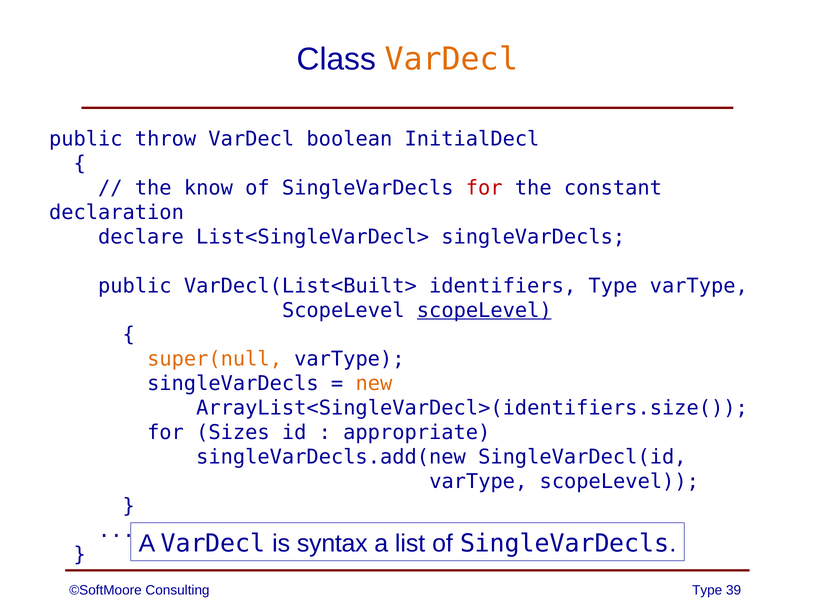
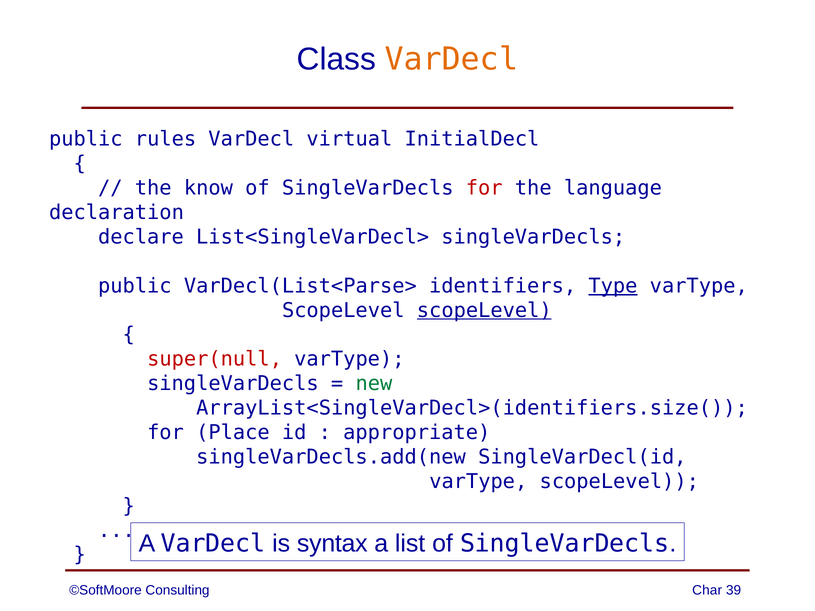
throw: throw -> rules
boolean: boolean -> virtual
constant: constant -> language
VarDecl(List<Built>: VarDecl(List<Built> -> VarDecl(List<Parse>
Type at (613, 286) underline: none -> present
super(null colour: orange -> red
new colour: orange -> green
Sizes: Sizes -> Place
Consulting Type: Type -> Char
